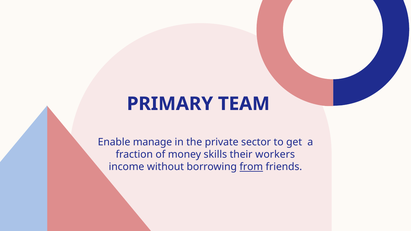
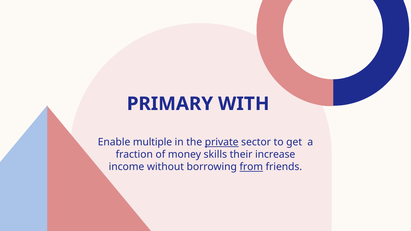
TEAM: TEAM -> WITH
manage: manage -> multiple
private underline: none -> present
workers: workers -> increase
